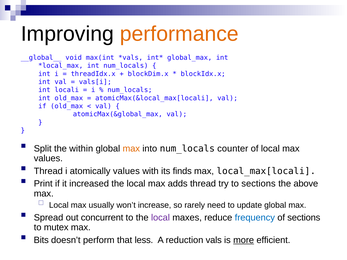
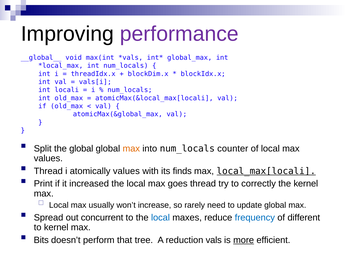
performance colour: orange -> purple
the within: within -> global
local_max[locali underline: none -> present
adds: adds -> goes
to sections: sections -> correctly
the above: above -> kernel
local at (160, 218) colour: purple -> blue
of sections: sections -> different
to mutex: mutex -> kernel
less: less -> tree
